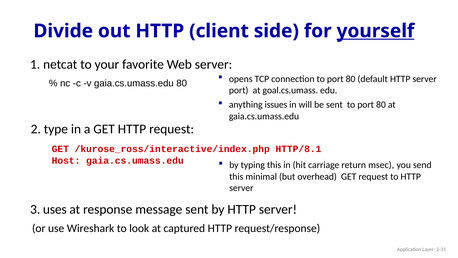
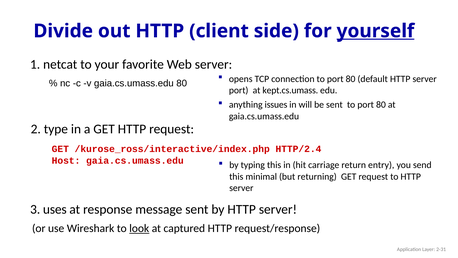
goal.cs.umass: goal.cs.umass -> kept.cs.umass
HTTP/8.1: HTTP/8.1 -> HTTP/2.4
msec: msec -> entry
overhead: overhead -> returning
look underline: none -> present
